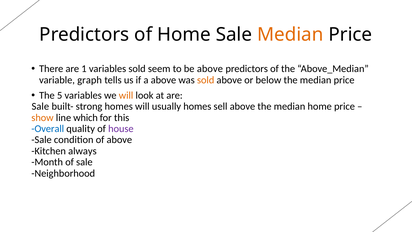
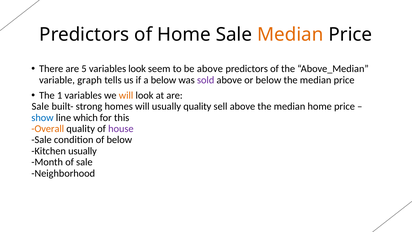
1: 1 -> 5
variables sold: sold -> look
a above: above -> below
sold at (206, 80) colour: orange -> purple
5: 5 -> 1
usually homes: homes -> quality
show colour: orange -> blue
Overall colour: blue -> orange
of above: above -> below
Kitchen always: always -> usually
